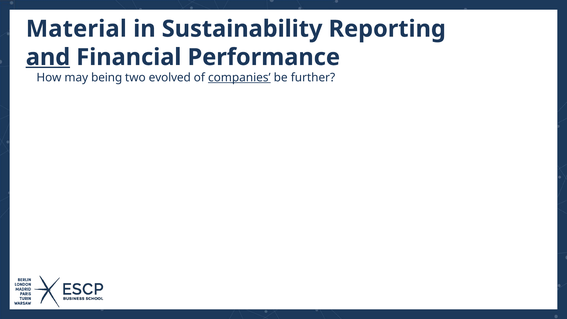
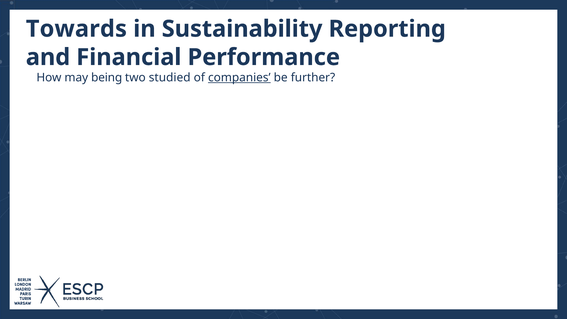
Material: Material -> Towards
and underline: present -> none
evolved: evolved -> studied
